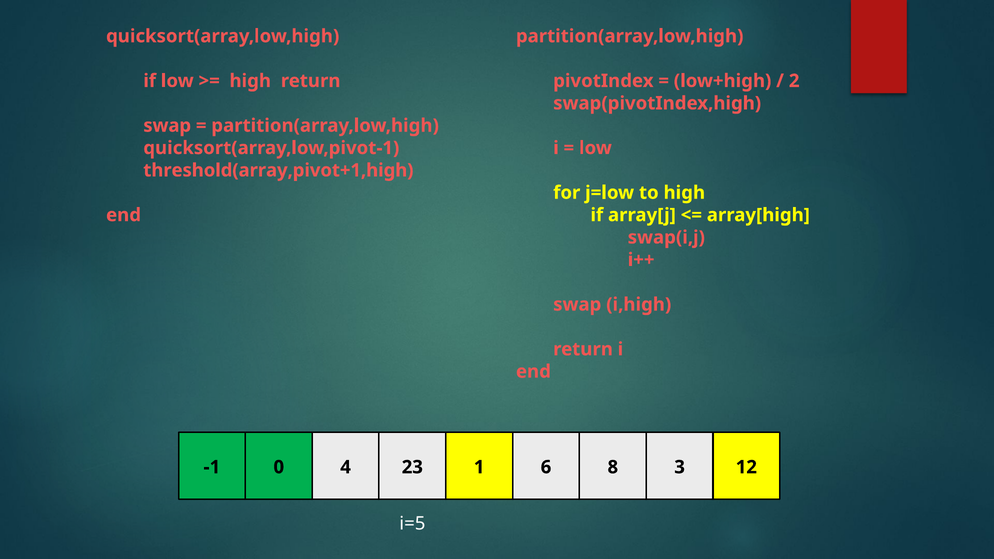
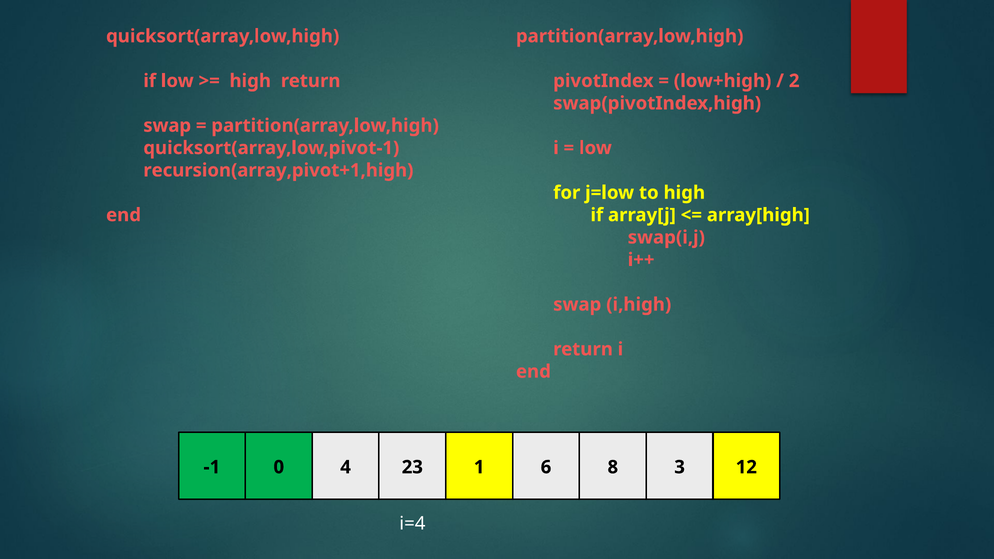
threshold(array,pivot+1,high: threshold(array,pivot+1,high -> recursion(array,pivot+1,high
i=5: i=5 -> i=4
